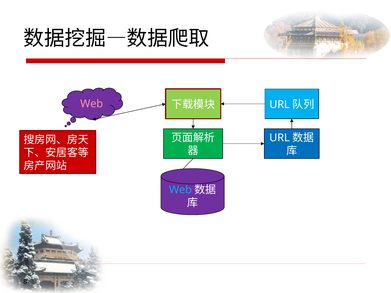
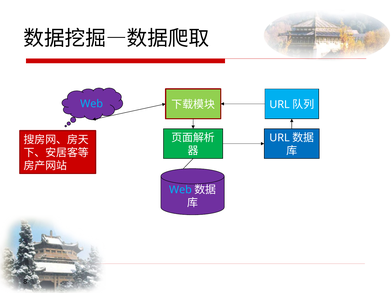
Web at (92, 104) colour: pink -> light blue
